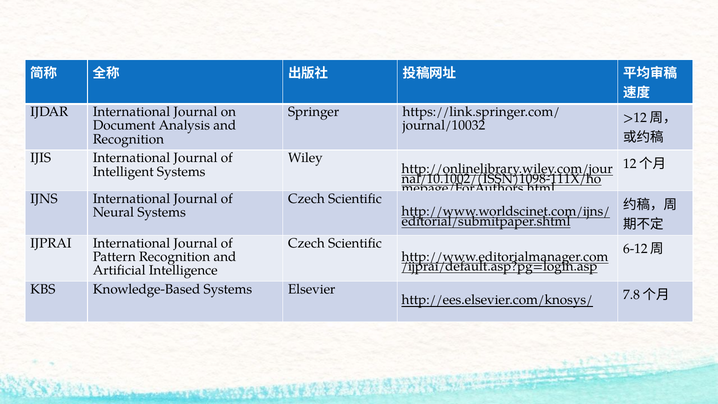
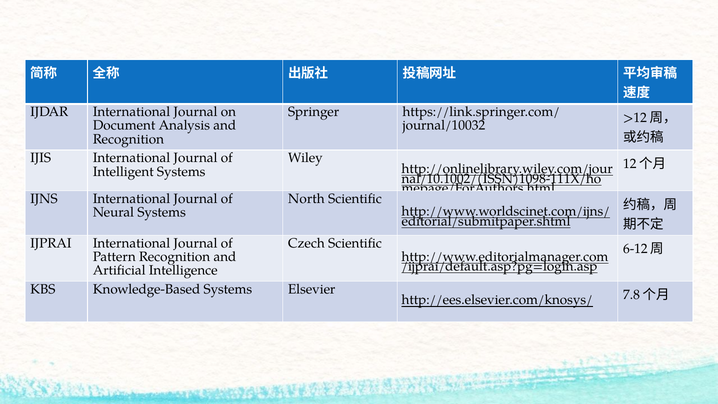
Czech at (306, 199): Czech -> North
